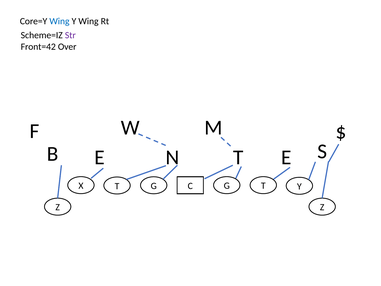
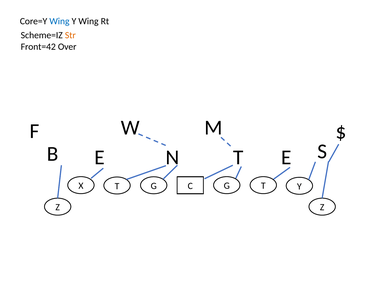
Str colour: purple -> orange
